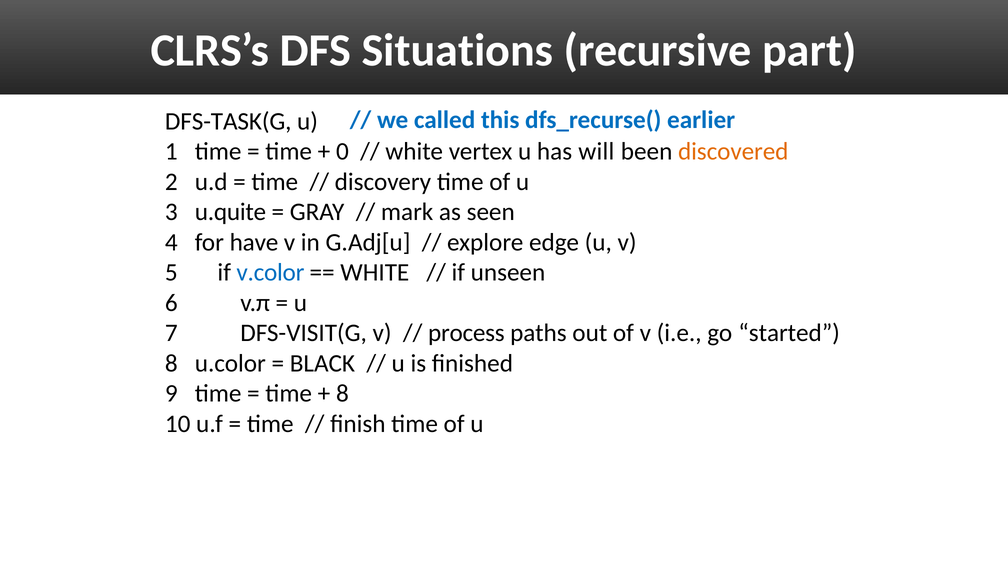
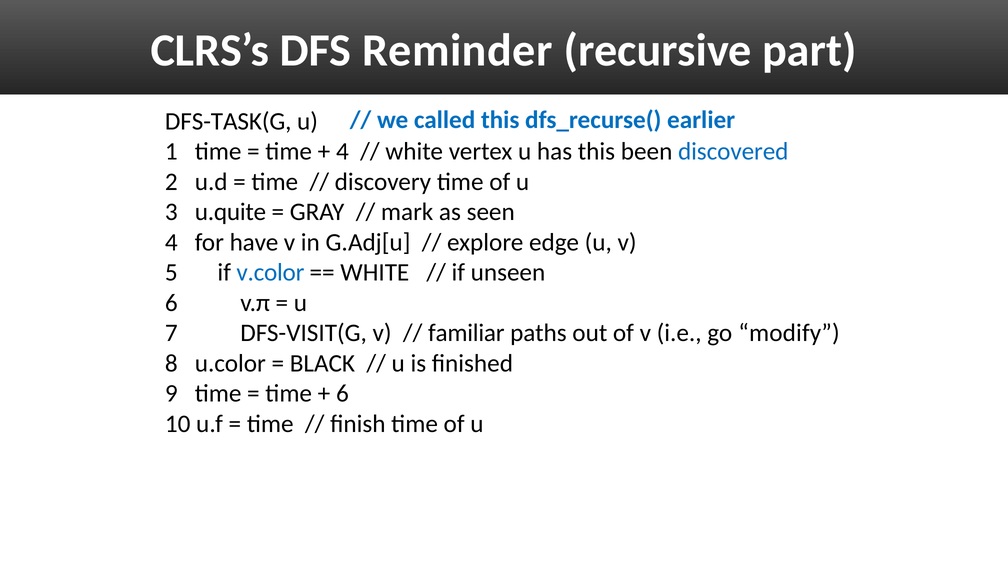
Situations: Situations -> Reminder
0 at (342, 152): 0 -> 4
has will: will -> this
discovered colour: orange -> blue
process: process -> familiar
started: started -> modify
8 at (342, 394): 8 -> 6
